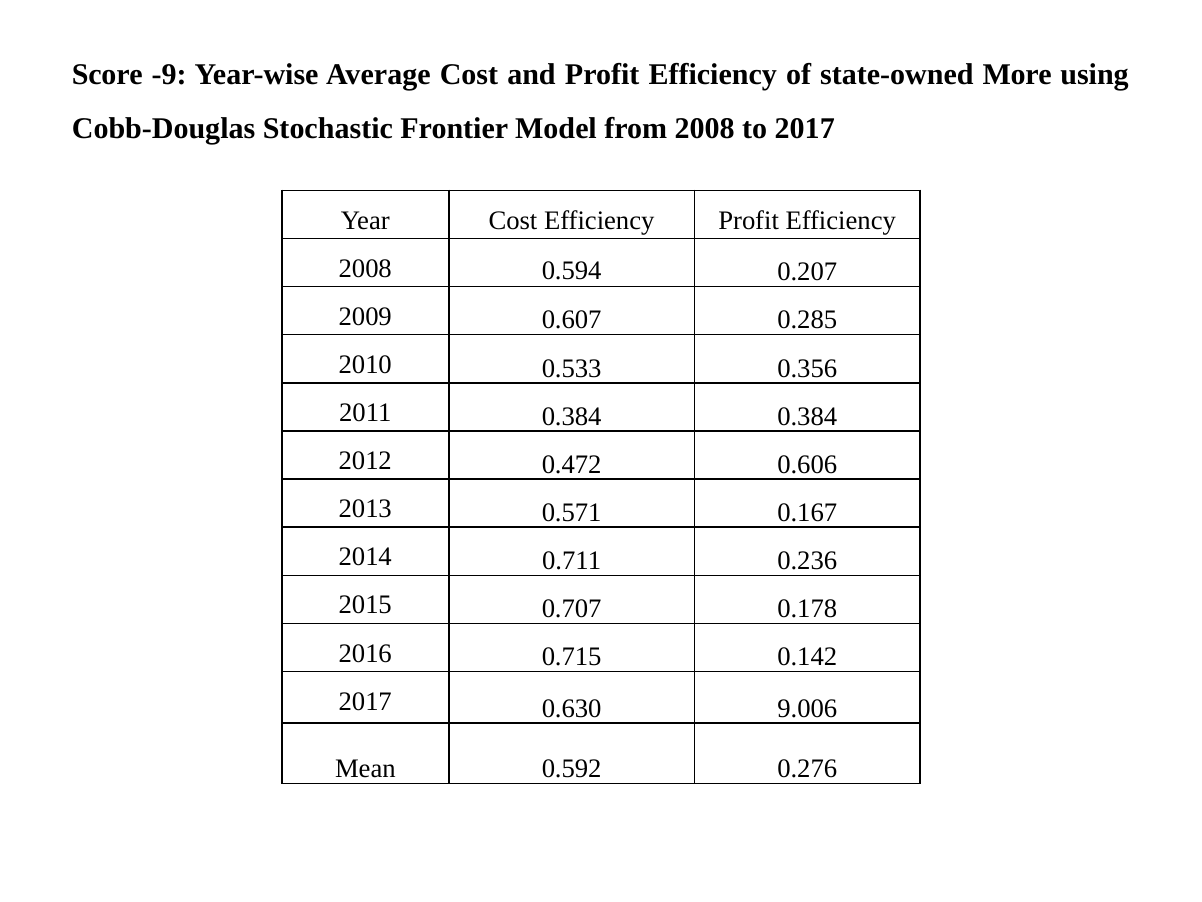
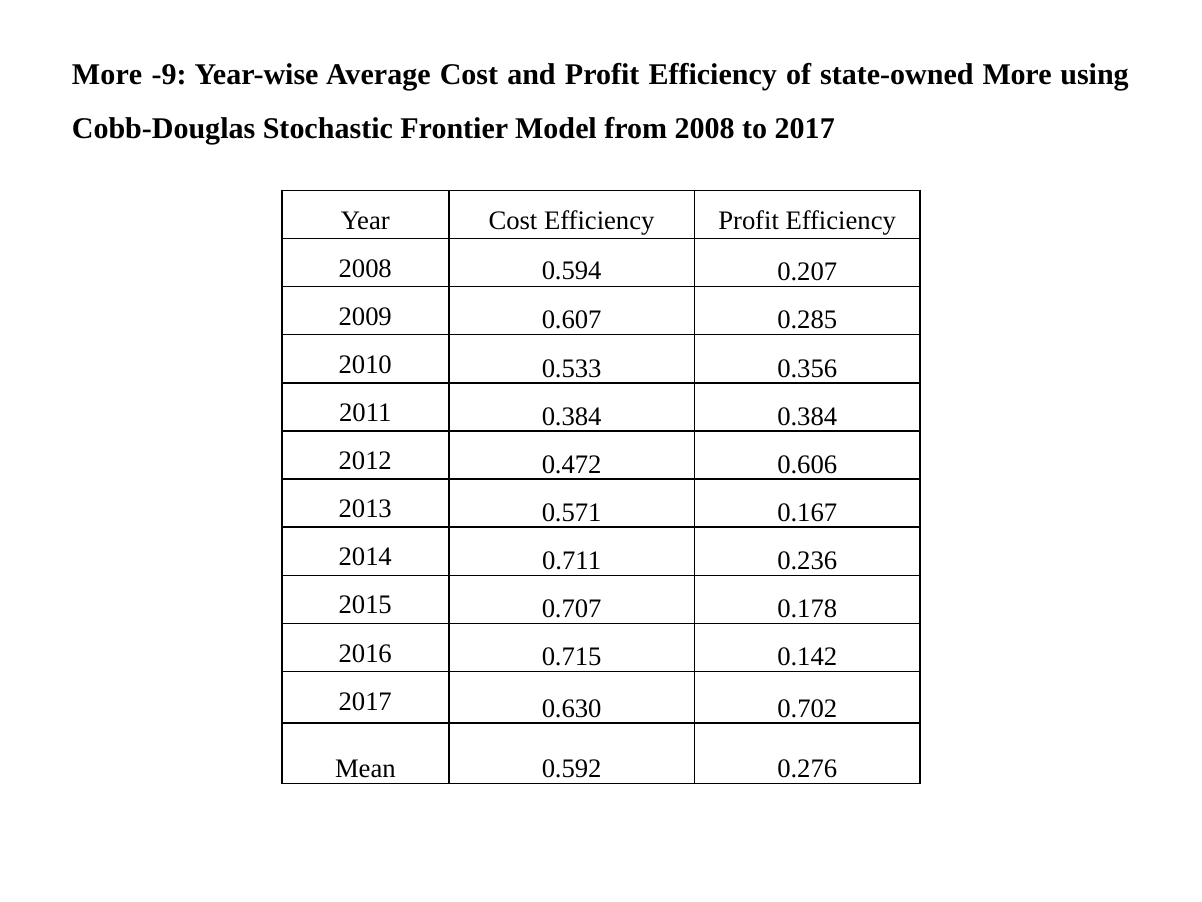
Score at (107, 74): Score -> More
9.006: 9.006 -> 0.702
